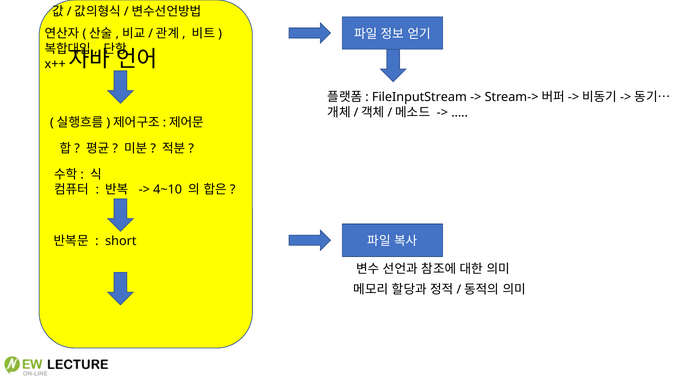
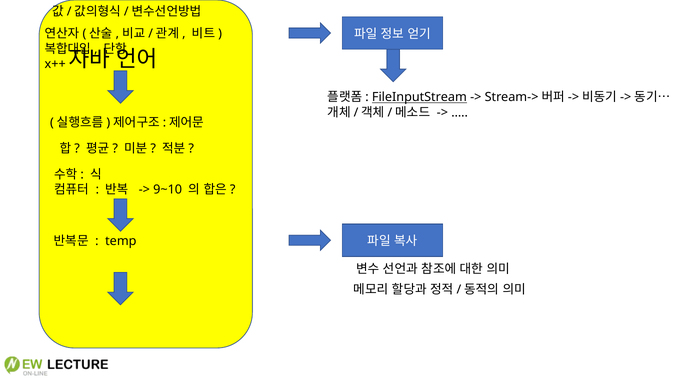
FileInputStream underline: none -> present
4~10: 4~10 -> 9~10
short: short -> temp
